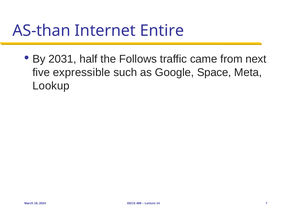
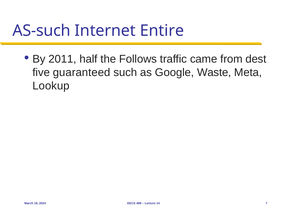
AS-than: AS-than -> AS-such
2031: 2031 -> 2011
next: next -> dest
expressible: expressible -> guaranteed
Space: Space -> Waste
